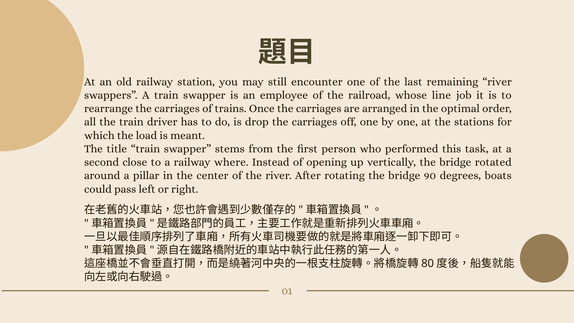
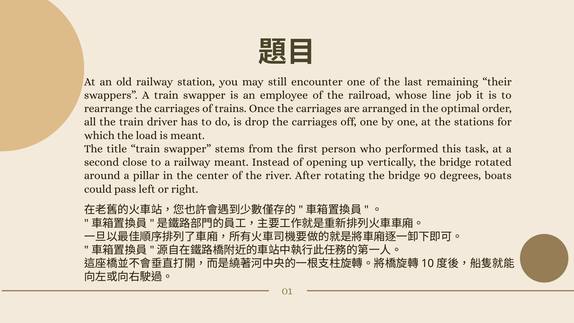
remaining river: river -> their
railway where: where -> meant
80: 80 -> 10
